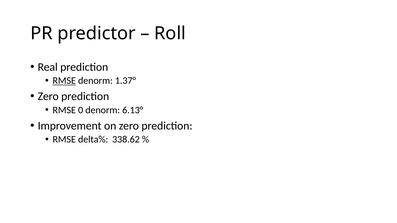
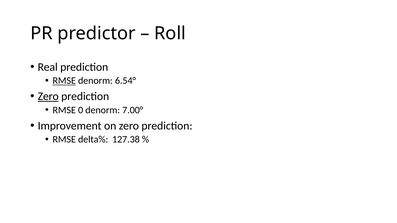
1.37°: 1.37° -> 6.54°
Zero at (48, 96) underline: none -> present
6.13°: 6.13° -> 7.00°
338.62: 338.62 -> 127.38
